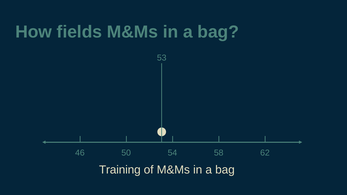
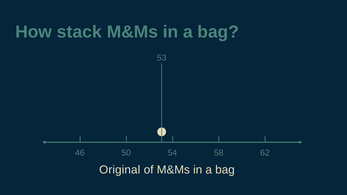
fields: fields -> stack
Training: Training -> Original
